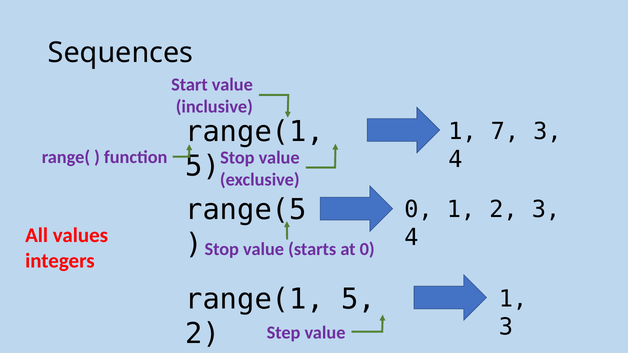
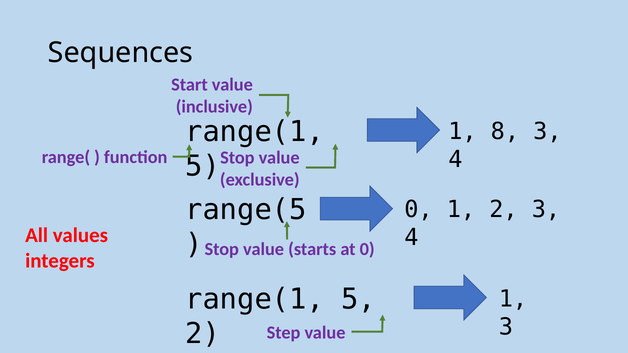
7: 7 -> 8
